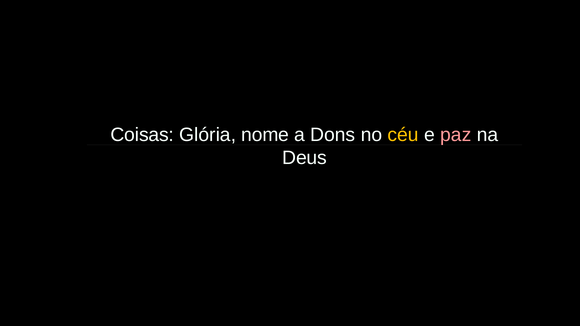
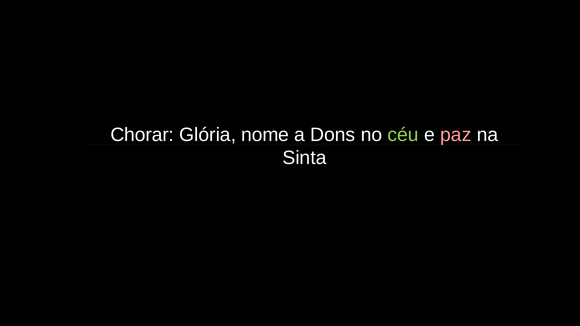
Coisas: Coisas -> Chorar
céu colour: yellow -> light green
Deus: Deus -> Sinta
